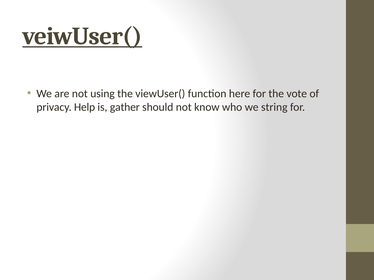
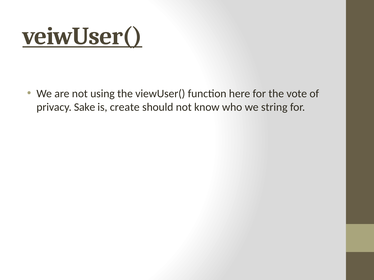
Help: Help -> Sake
gather: gather -> create
